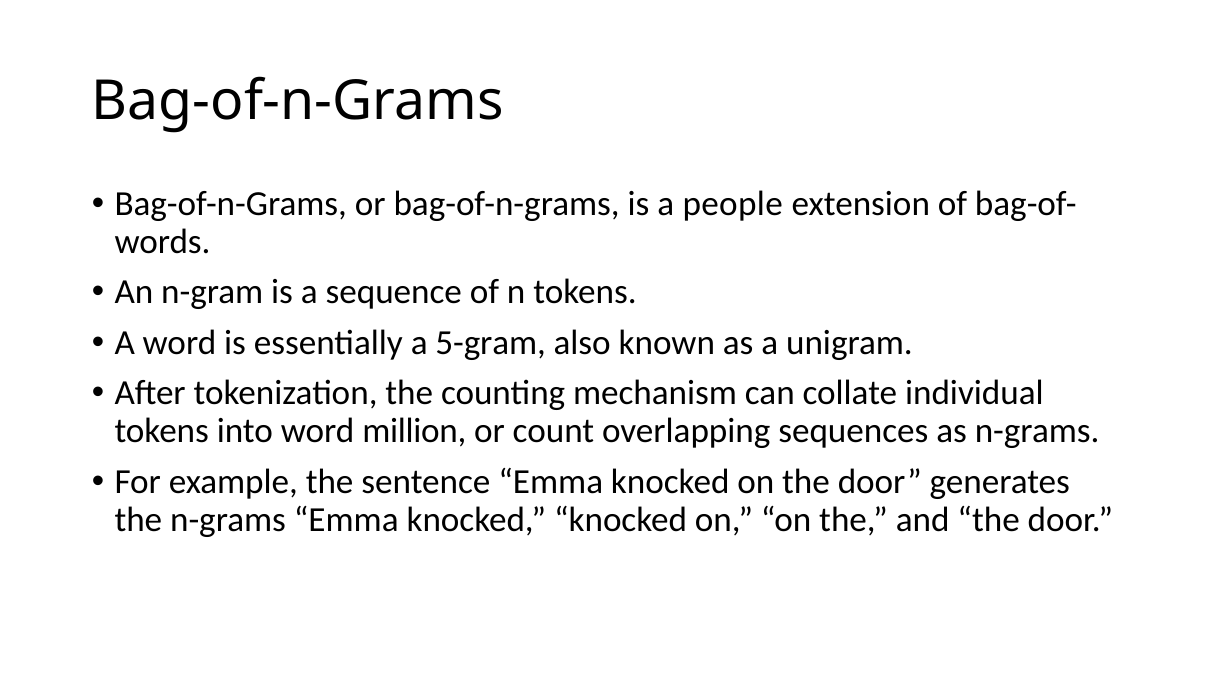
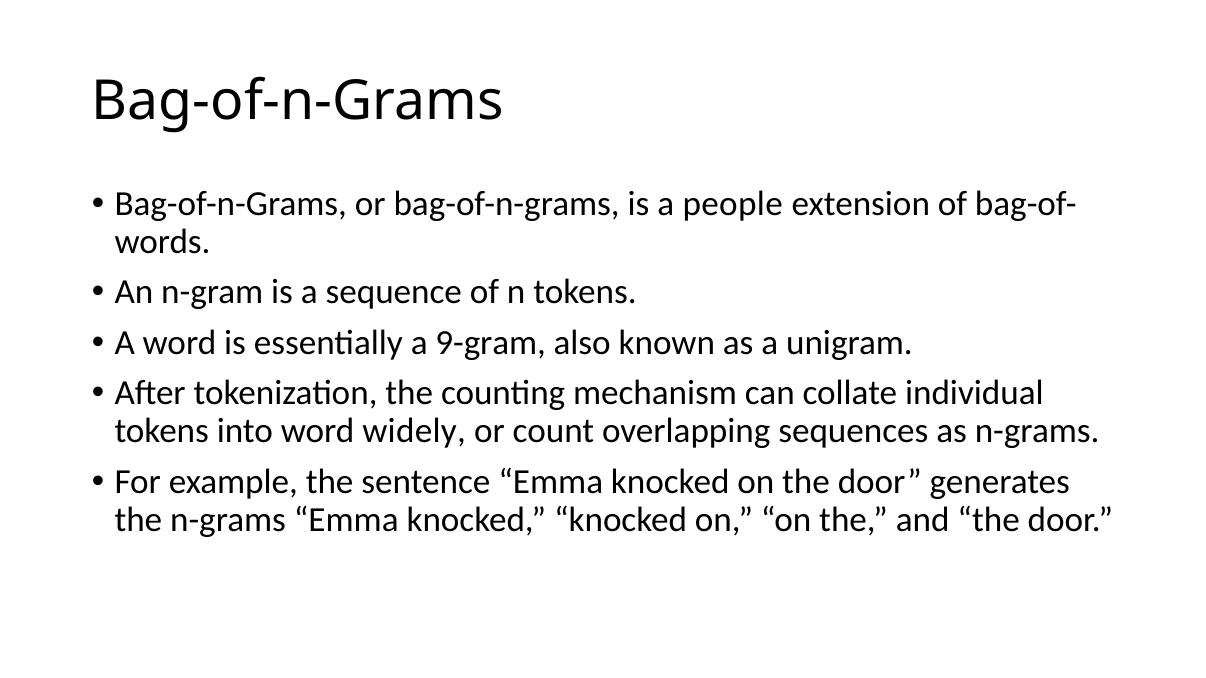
5-gram: 5-gram -> 9-gram
million: million -> widely
